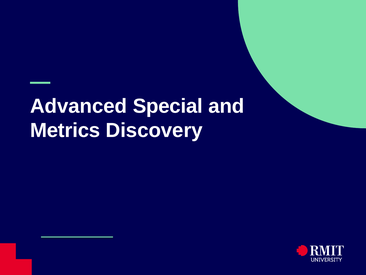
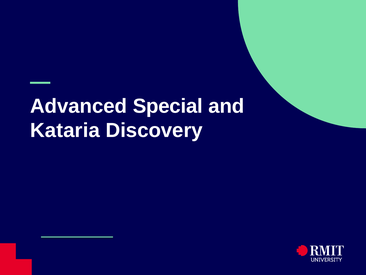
Metrics: Metrics -> Kataria
